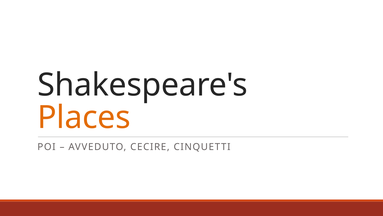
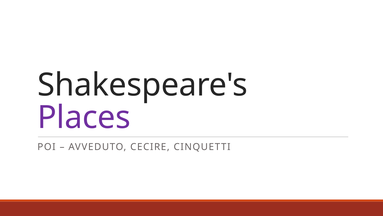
Places colour: orange -> purple
